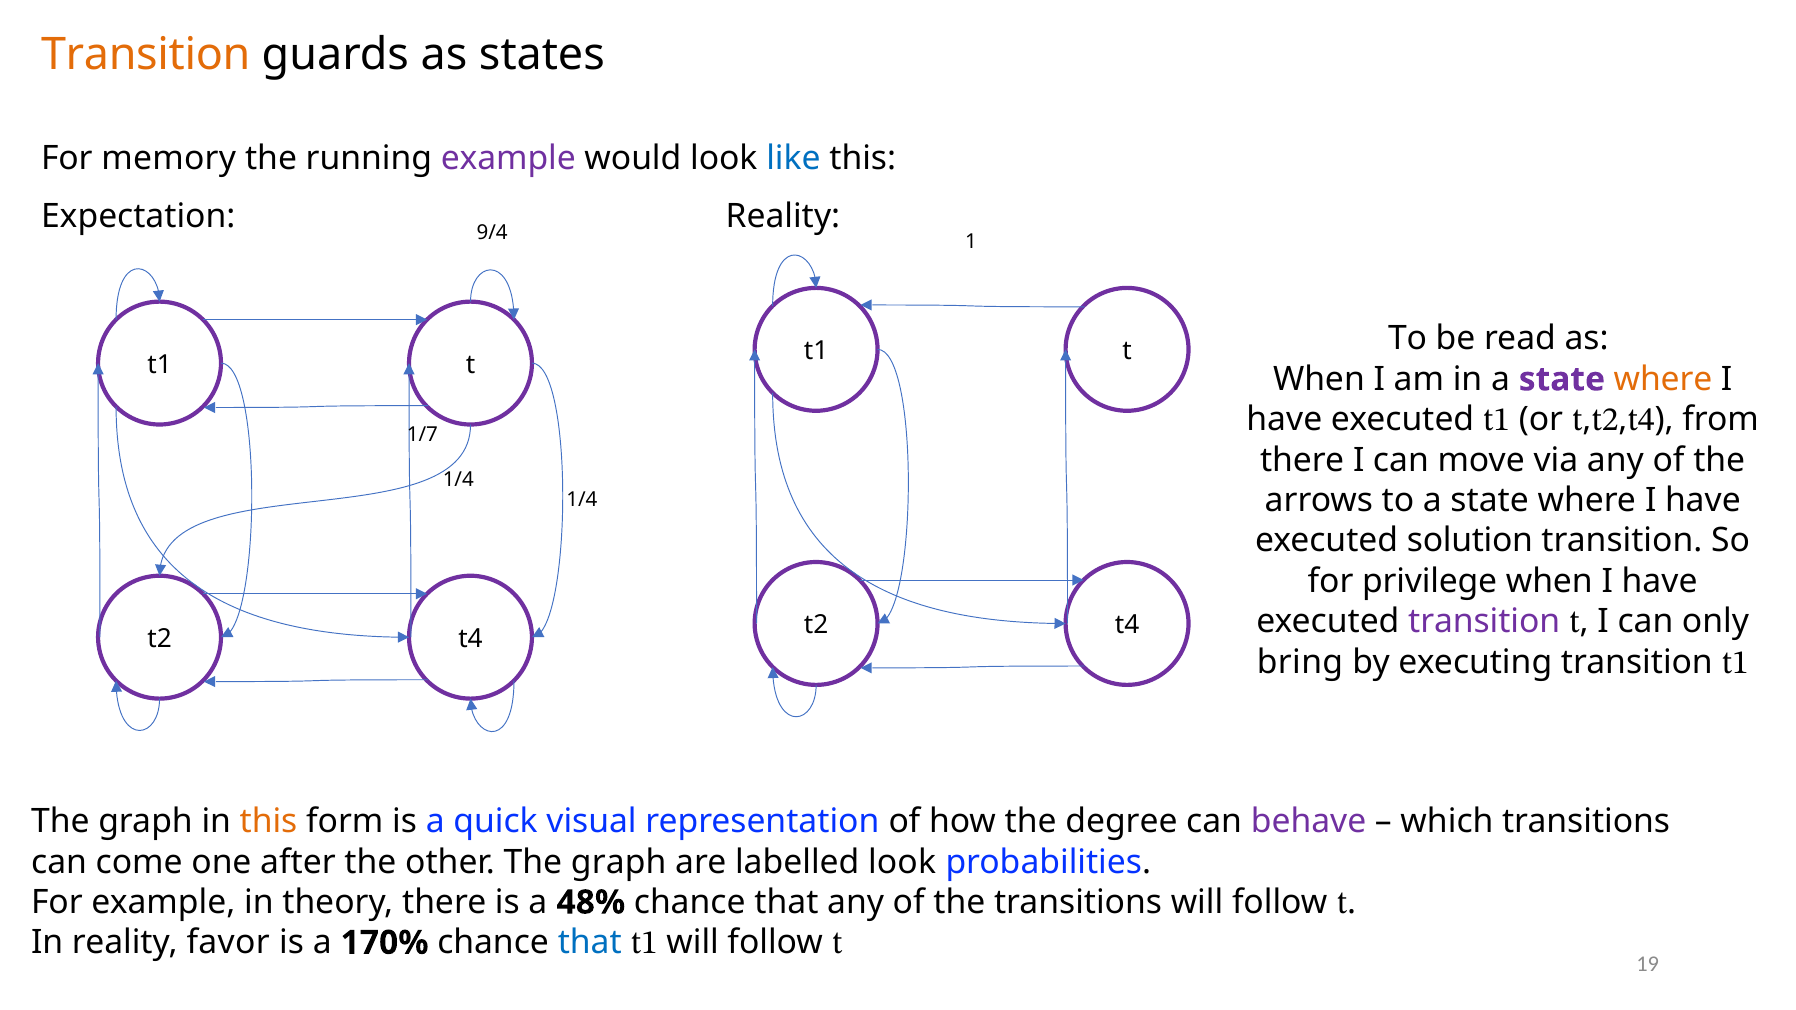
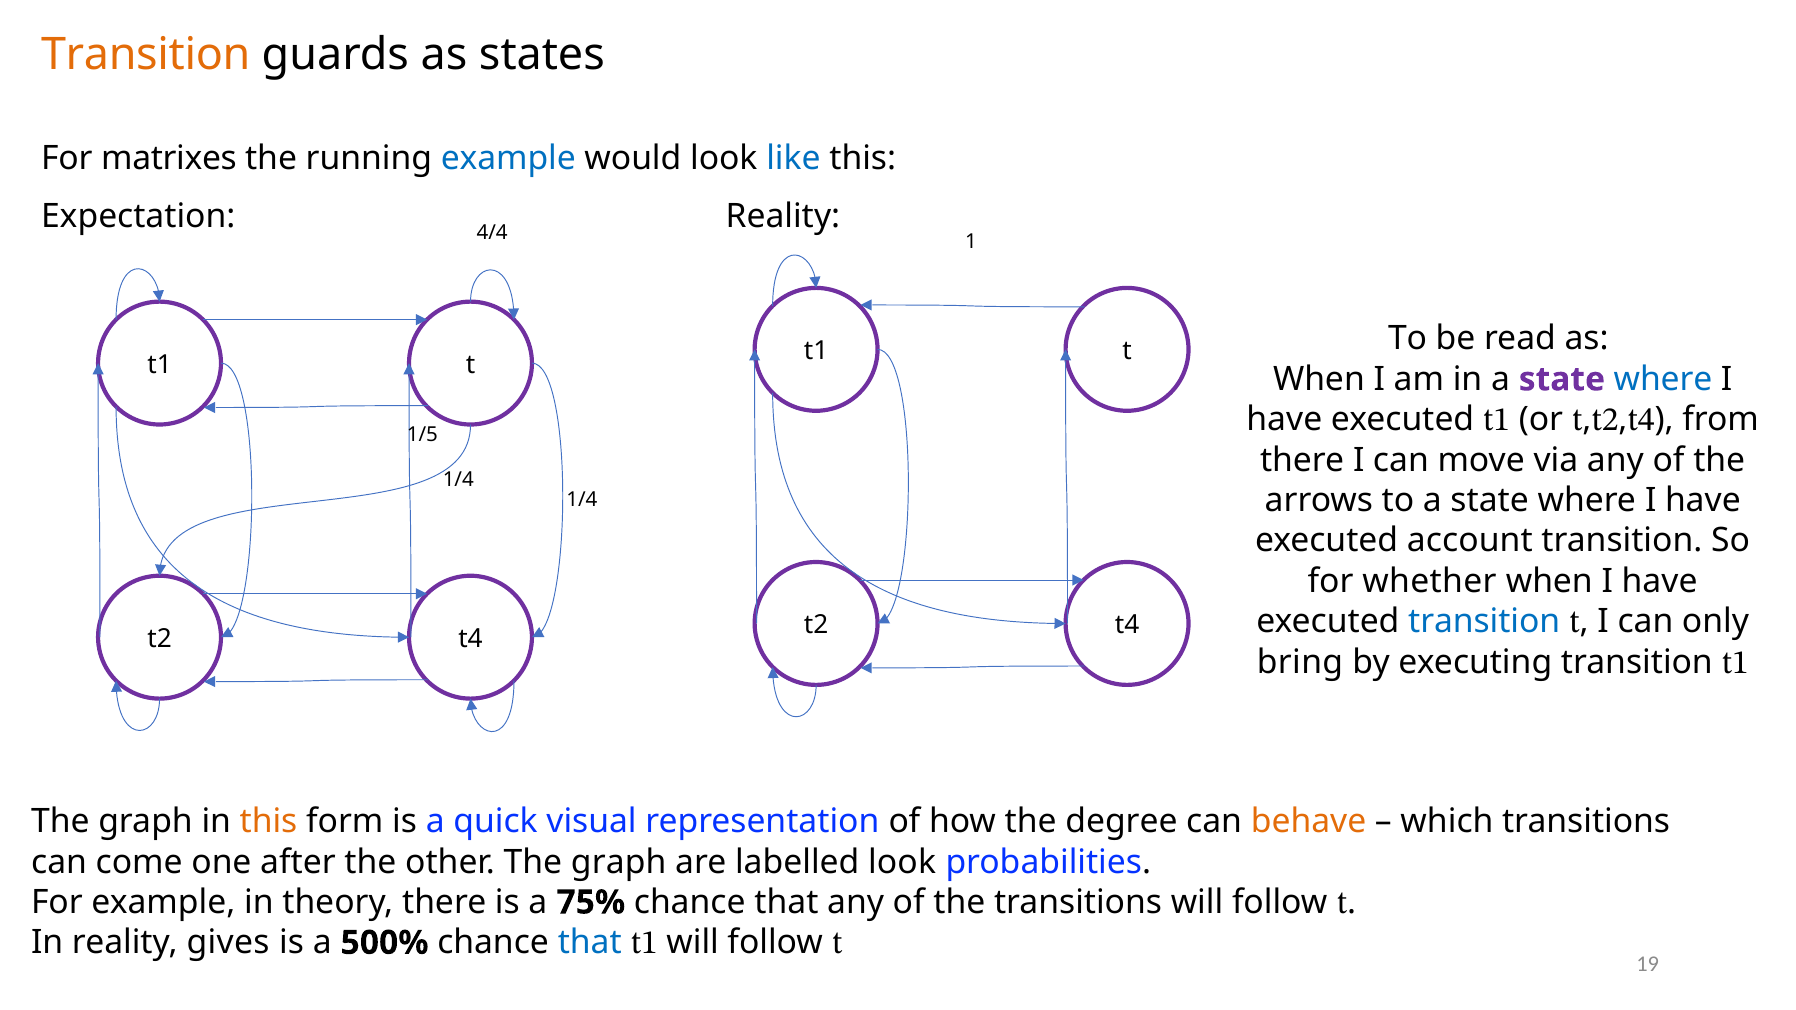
memory: memory -> matrixes
example at (508, 158) colour: purple -> blue
9/4: 9/4 -> 4/4
where at (1663, 379) colour: orange -> blue
1/7: 1/7 -> 1/5
solution: solution -> account
privilege: privilege -> whether
transition at (1484, 622) colour: purple -> blue
behave colour: purple -> orange
48%: 48% -> 75%
favor: favor -> gives
170%: 170% -> 500%
